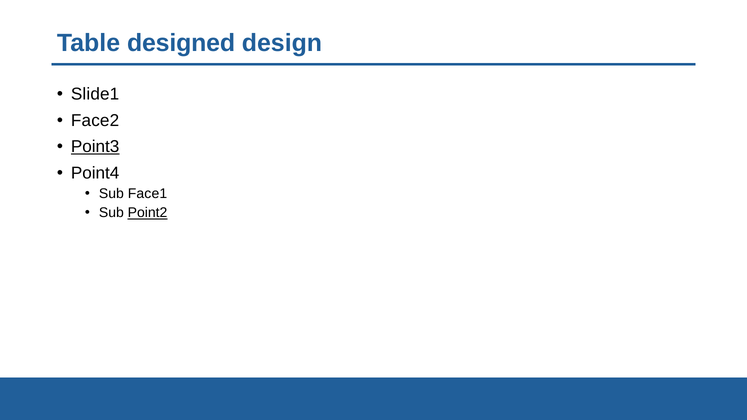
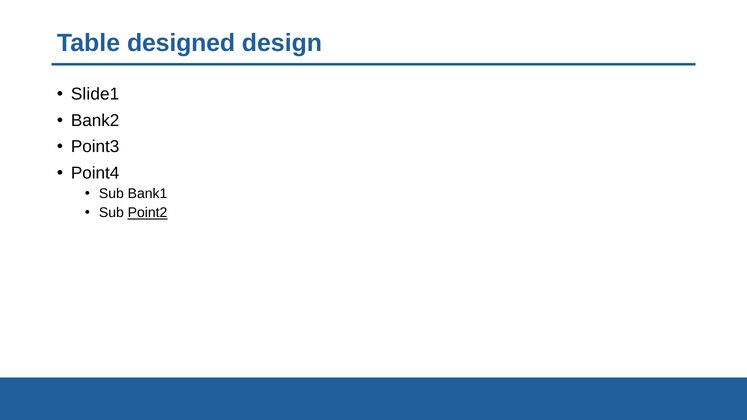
Face2: Face2 -> Bank2
Point3 underline: present -> none
Face1: Face1 -> Bank1
